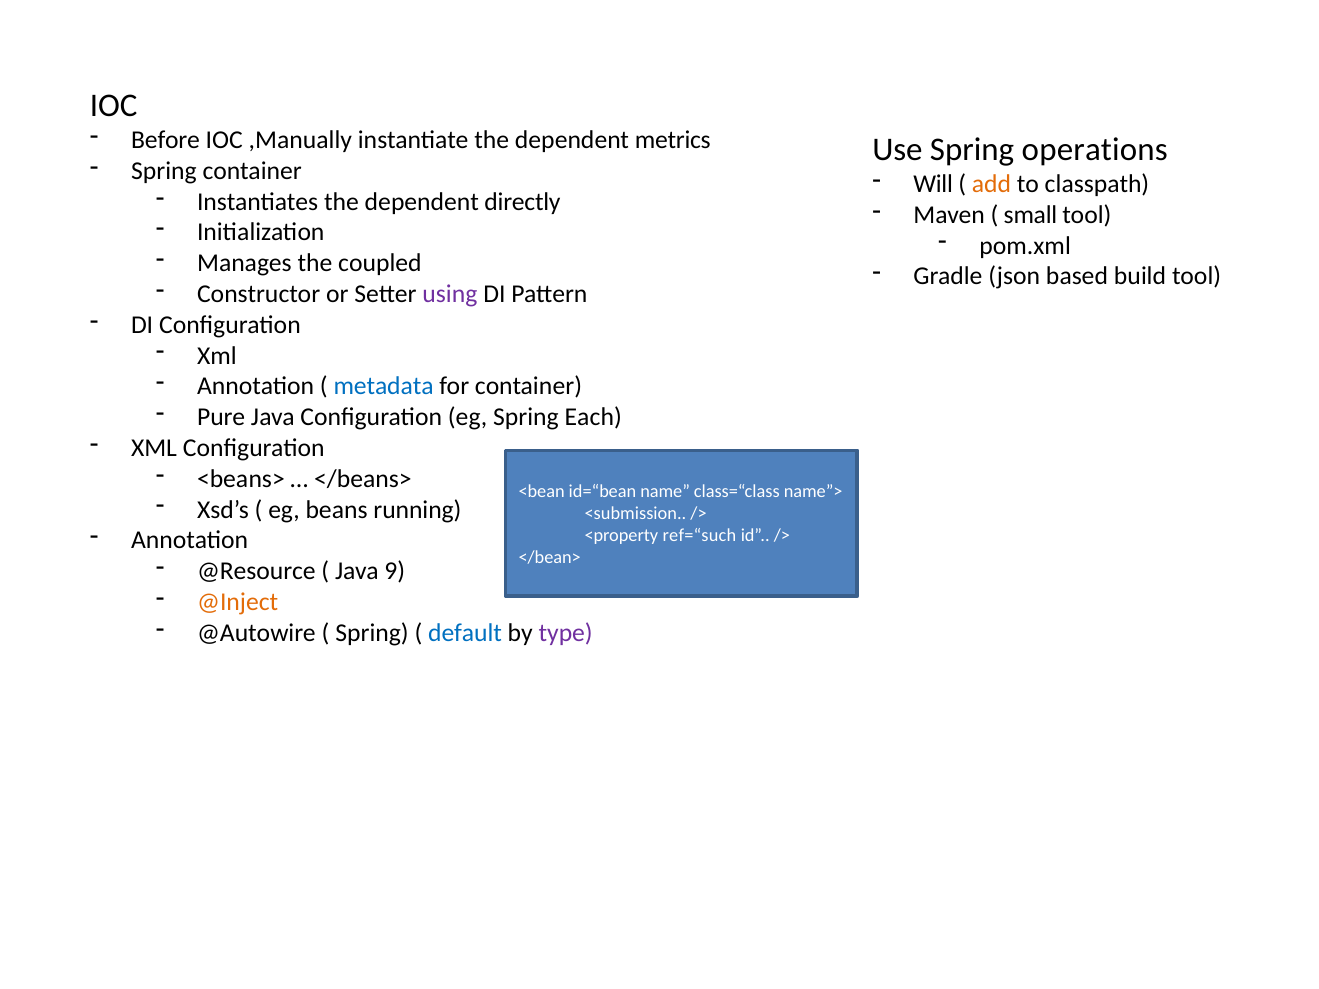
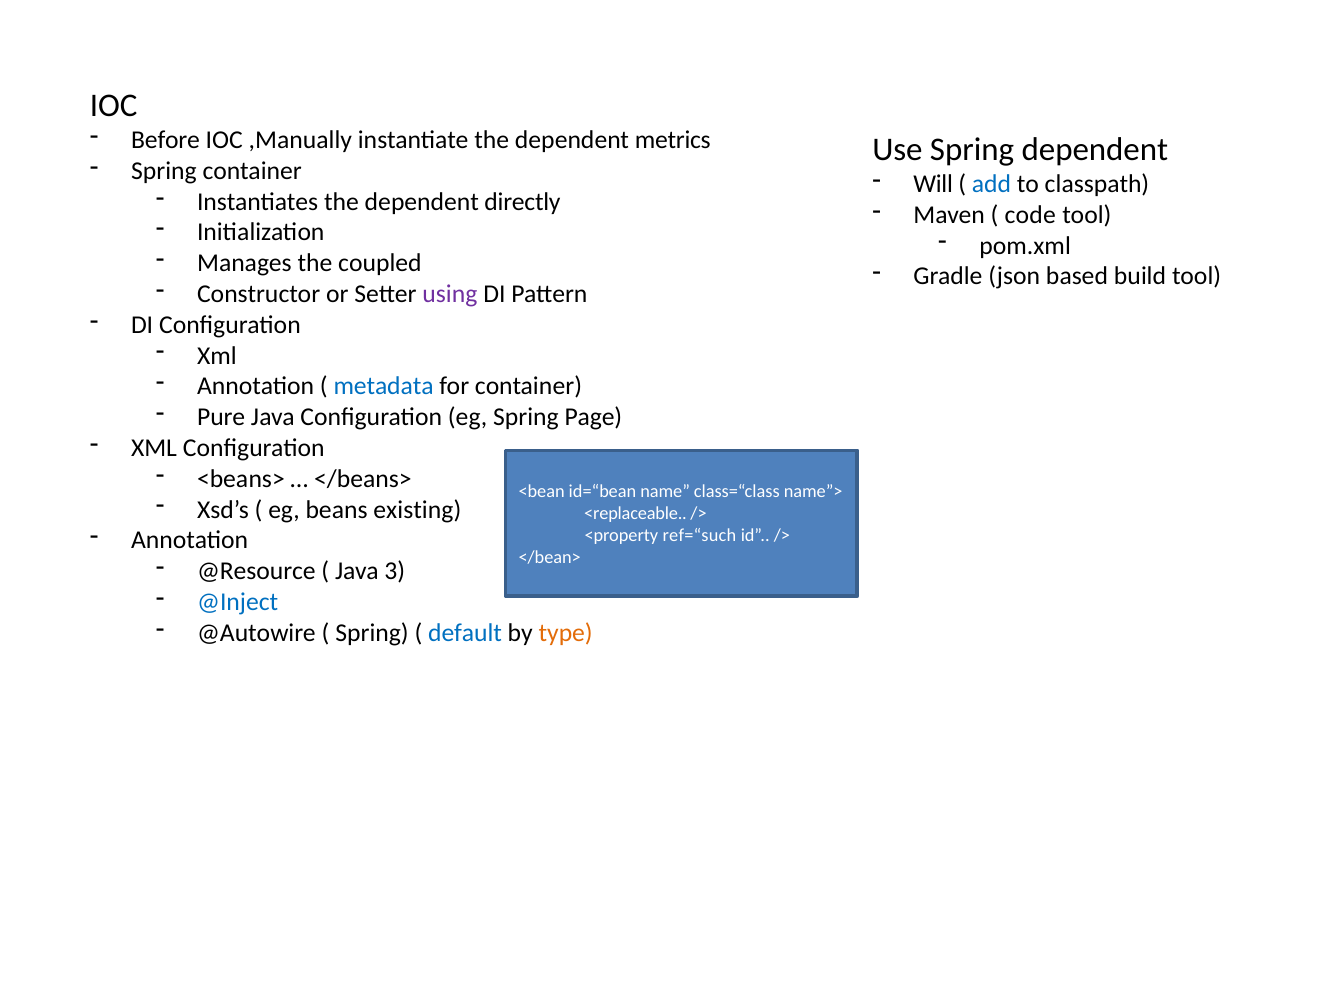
Spring operations: operations -> dependent
add colour: orange -> blue
small: small -> code
Each: Each -> Page
running: running -> existing
<submission: <submission -> <replaceable
9: 9 -> 3
@Inject colour: orange -> blue
type colour: purple -> orange
